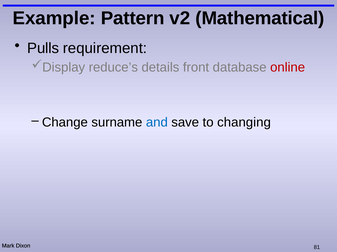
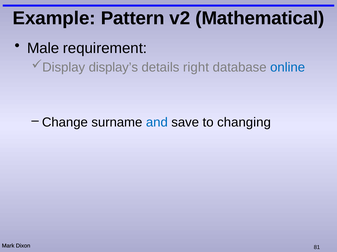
Pulls: Pulls -> Male
reduce’s: reduce’s -> display’s
front: front -> right
online colour: red -> blue
